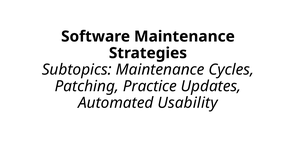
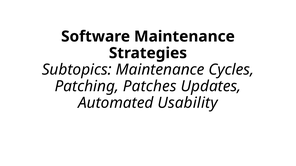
Practice: Practice -> Patches
